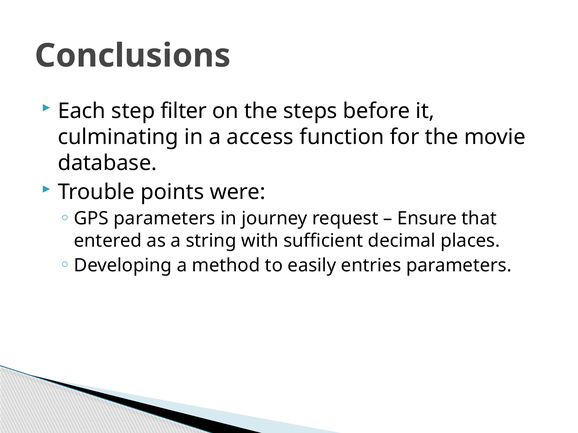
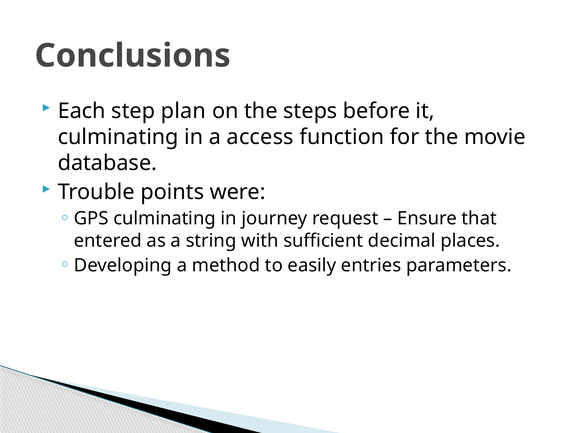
filter: filter -> plan
GPS parameters: parameters -> culminating
